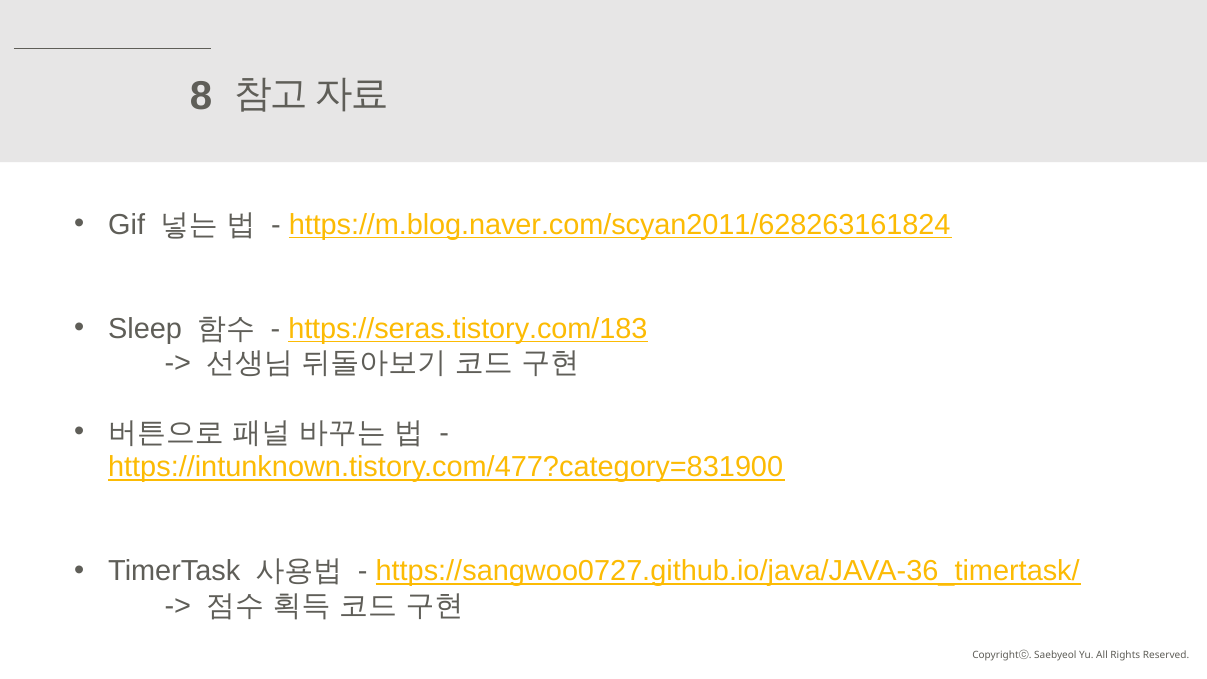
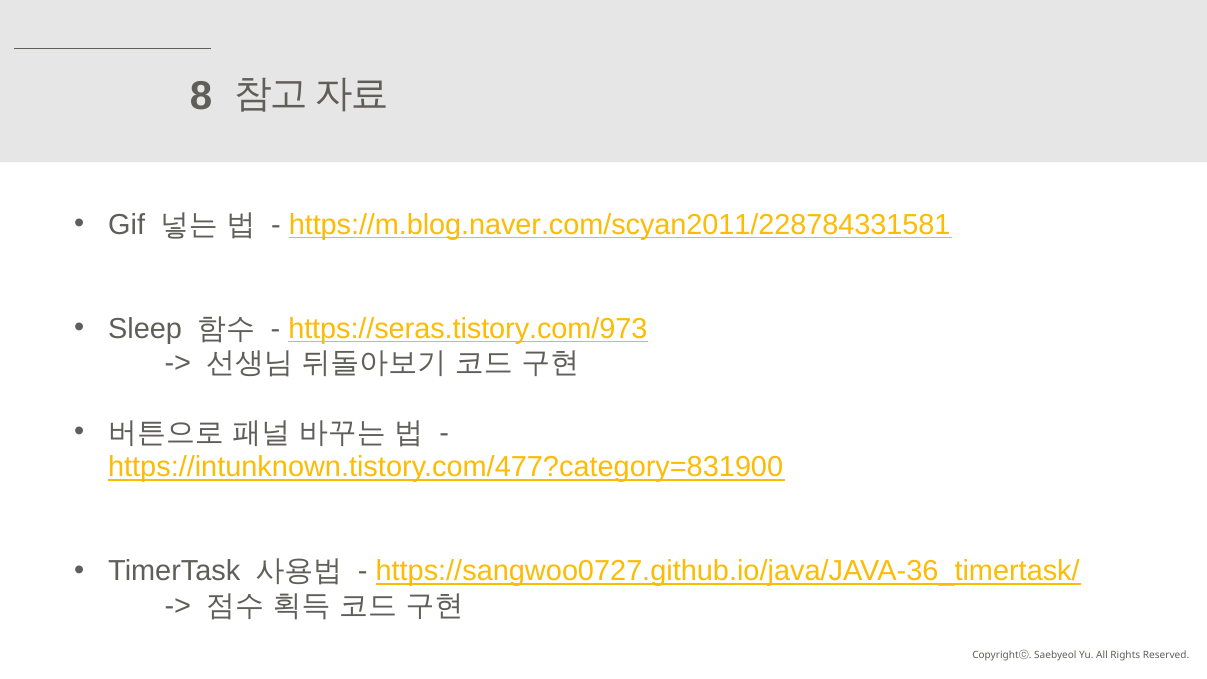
https://m.blog.naver.com/scyan2011/628263161824: https://m.blog.naver.com/scyan2011/628263161824 -> https://m.blog.naver.com/scyan2011/228784331581
https://seras.tistory.com/183: https://seras.tistory.com/183 -> https://seras.tistory.com/973
